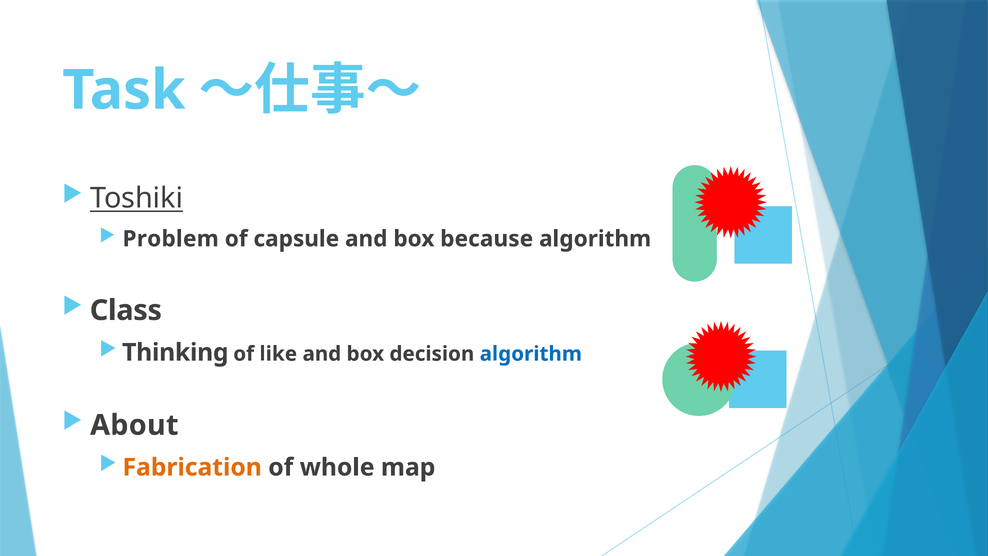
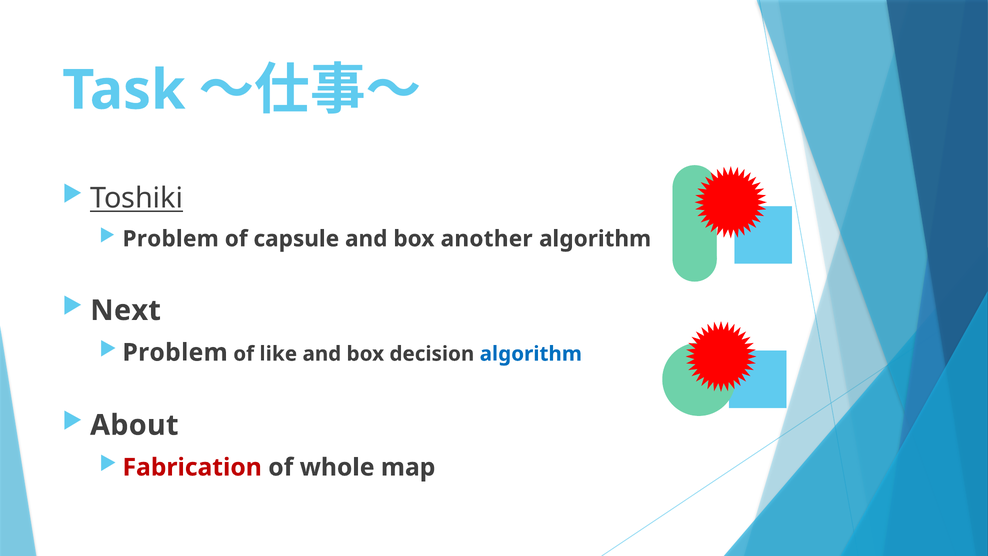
because: because -> another
Class: Class -> Next
Thinking at (175, 352): Thinking -> Problem
Fabrication colour: orange -> red
